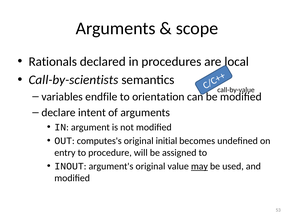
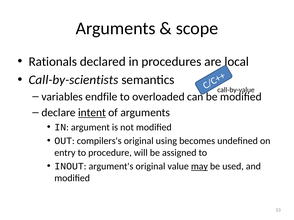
orientation: orientation -> overloaded
intent underline: none -> present
computes's: computes's -> compilers's
initial: initial -> using
